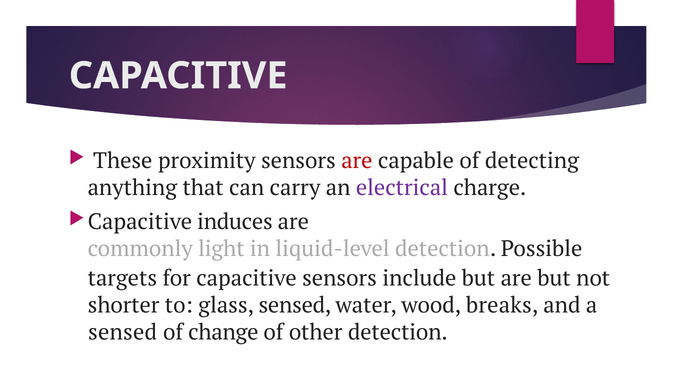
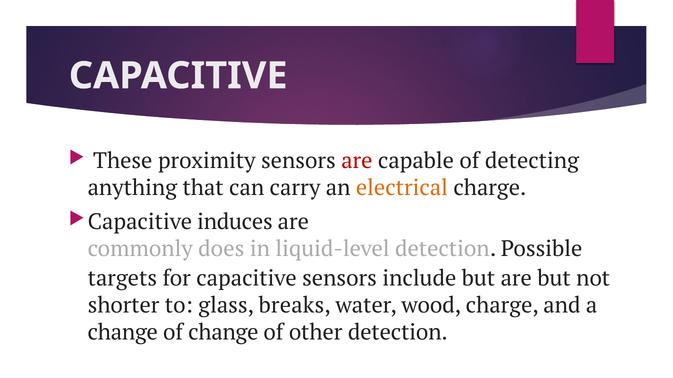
electrical colour: purple -> orange
light: light -> does
glass sensed: sensed -> breaks
wood breaks: breaks -> charge
sensed at (123, 333): sensed -> change
